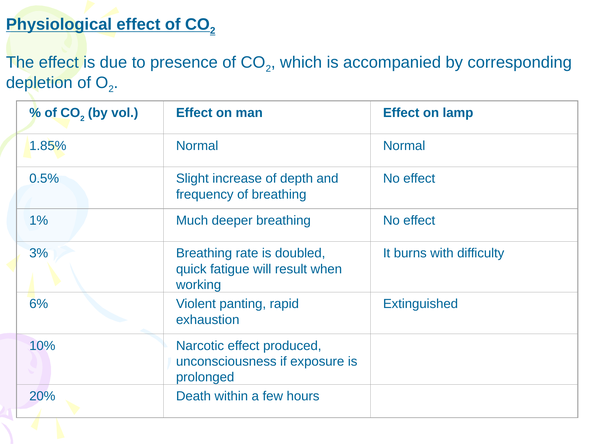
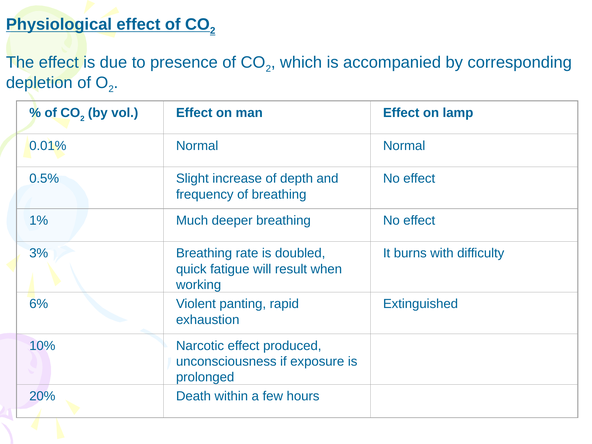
1.85%: 1.85% -> 0.01%
